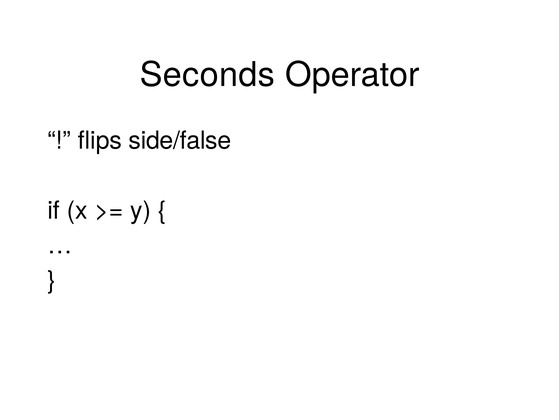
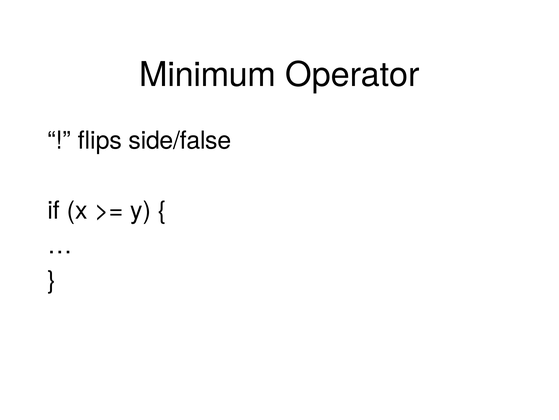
Seconds: Seconds -> Minimum
